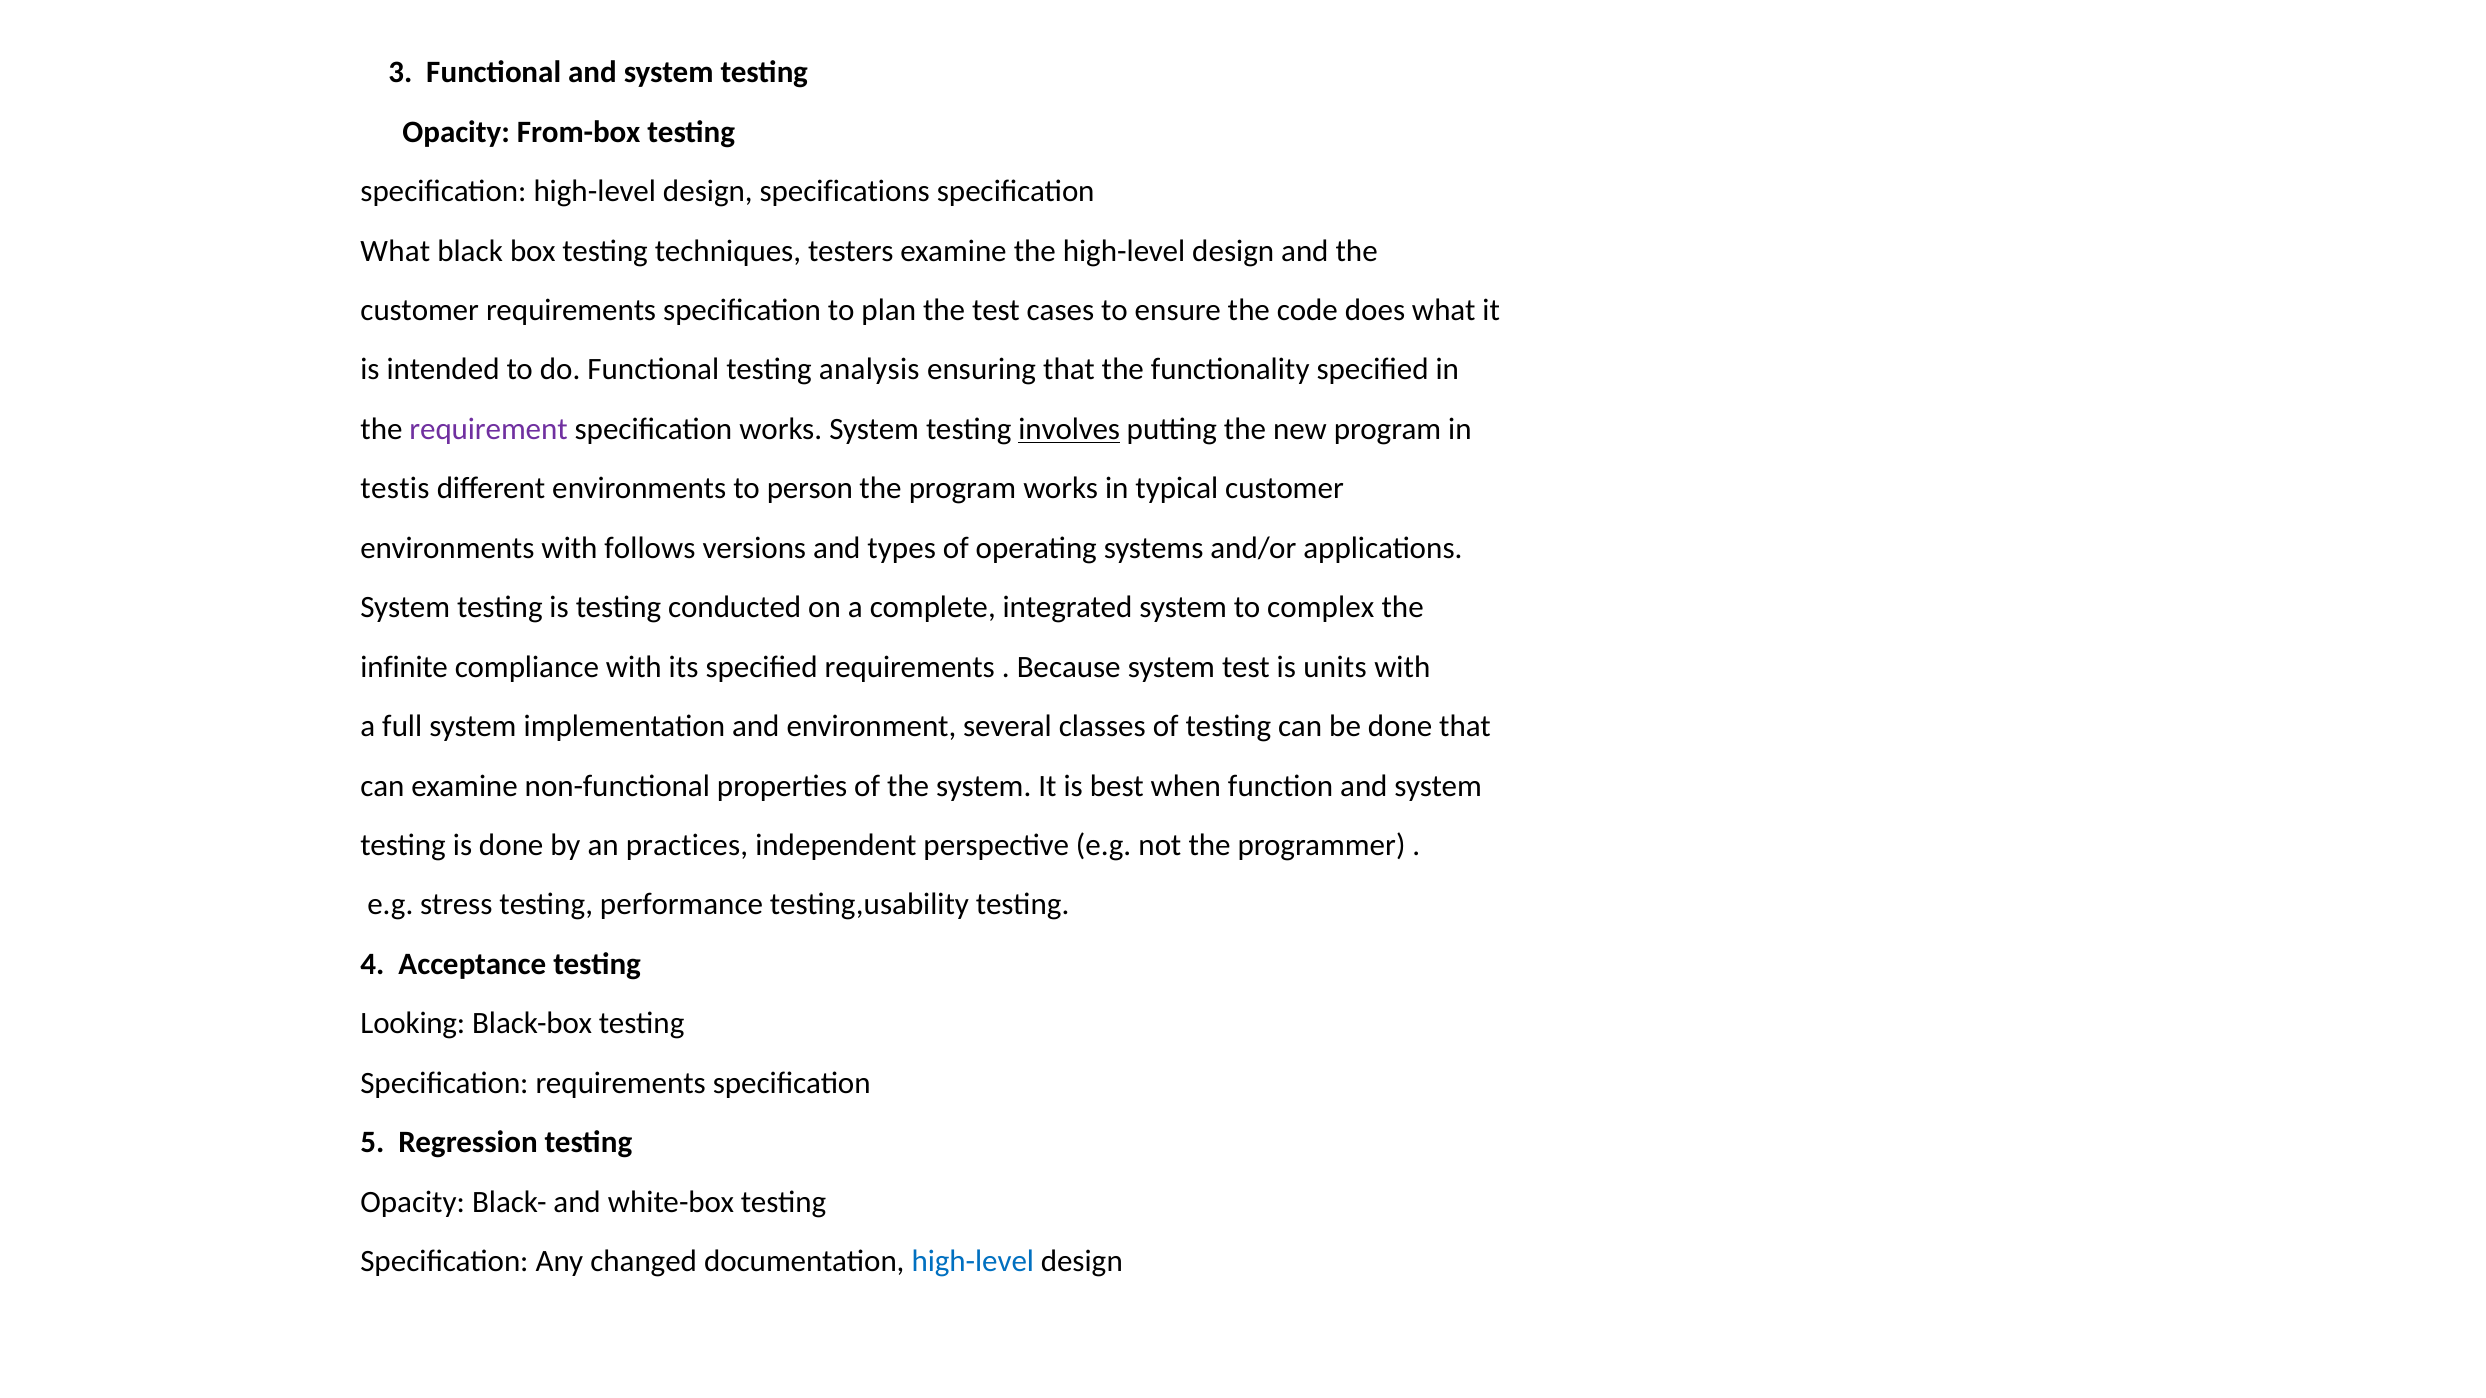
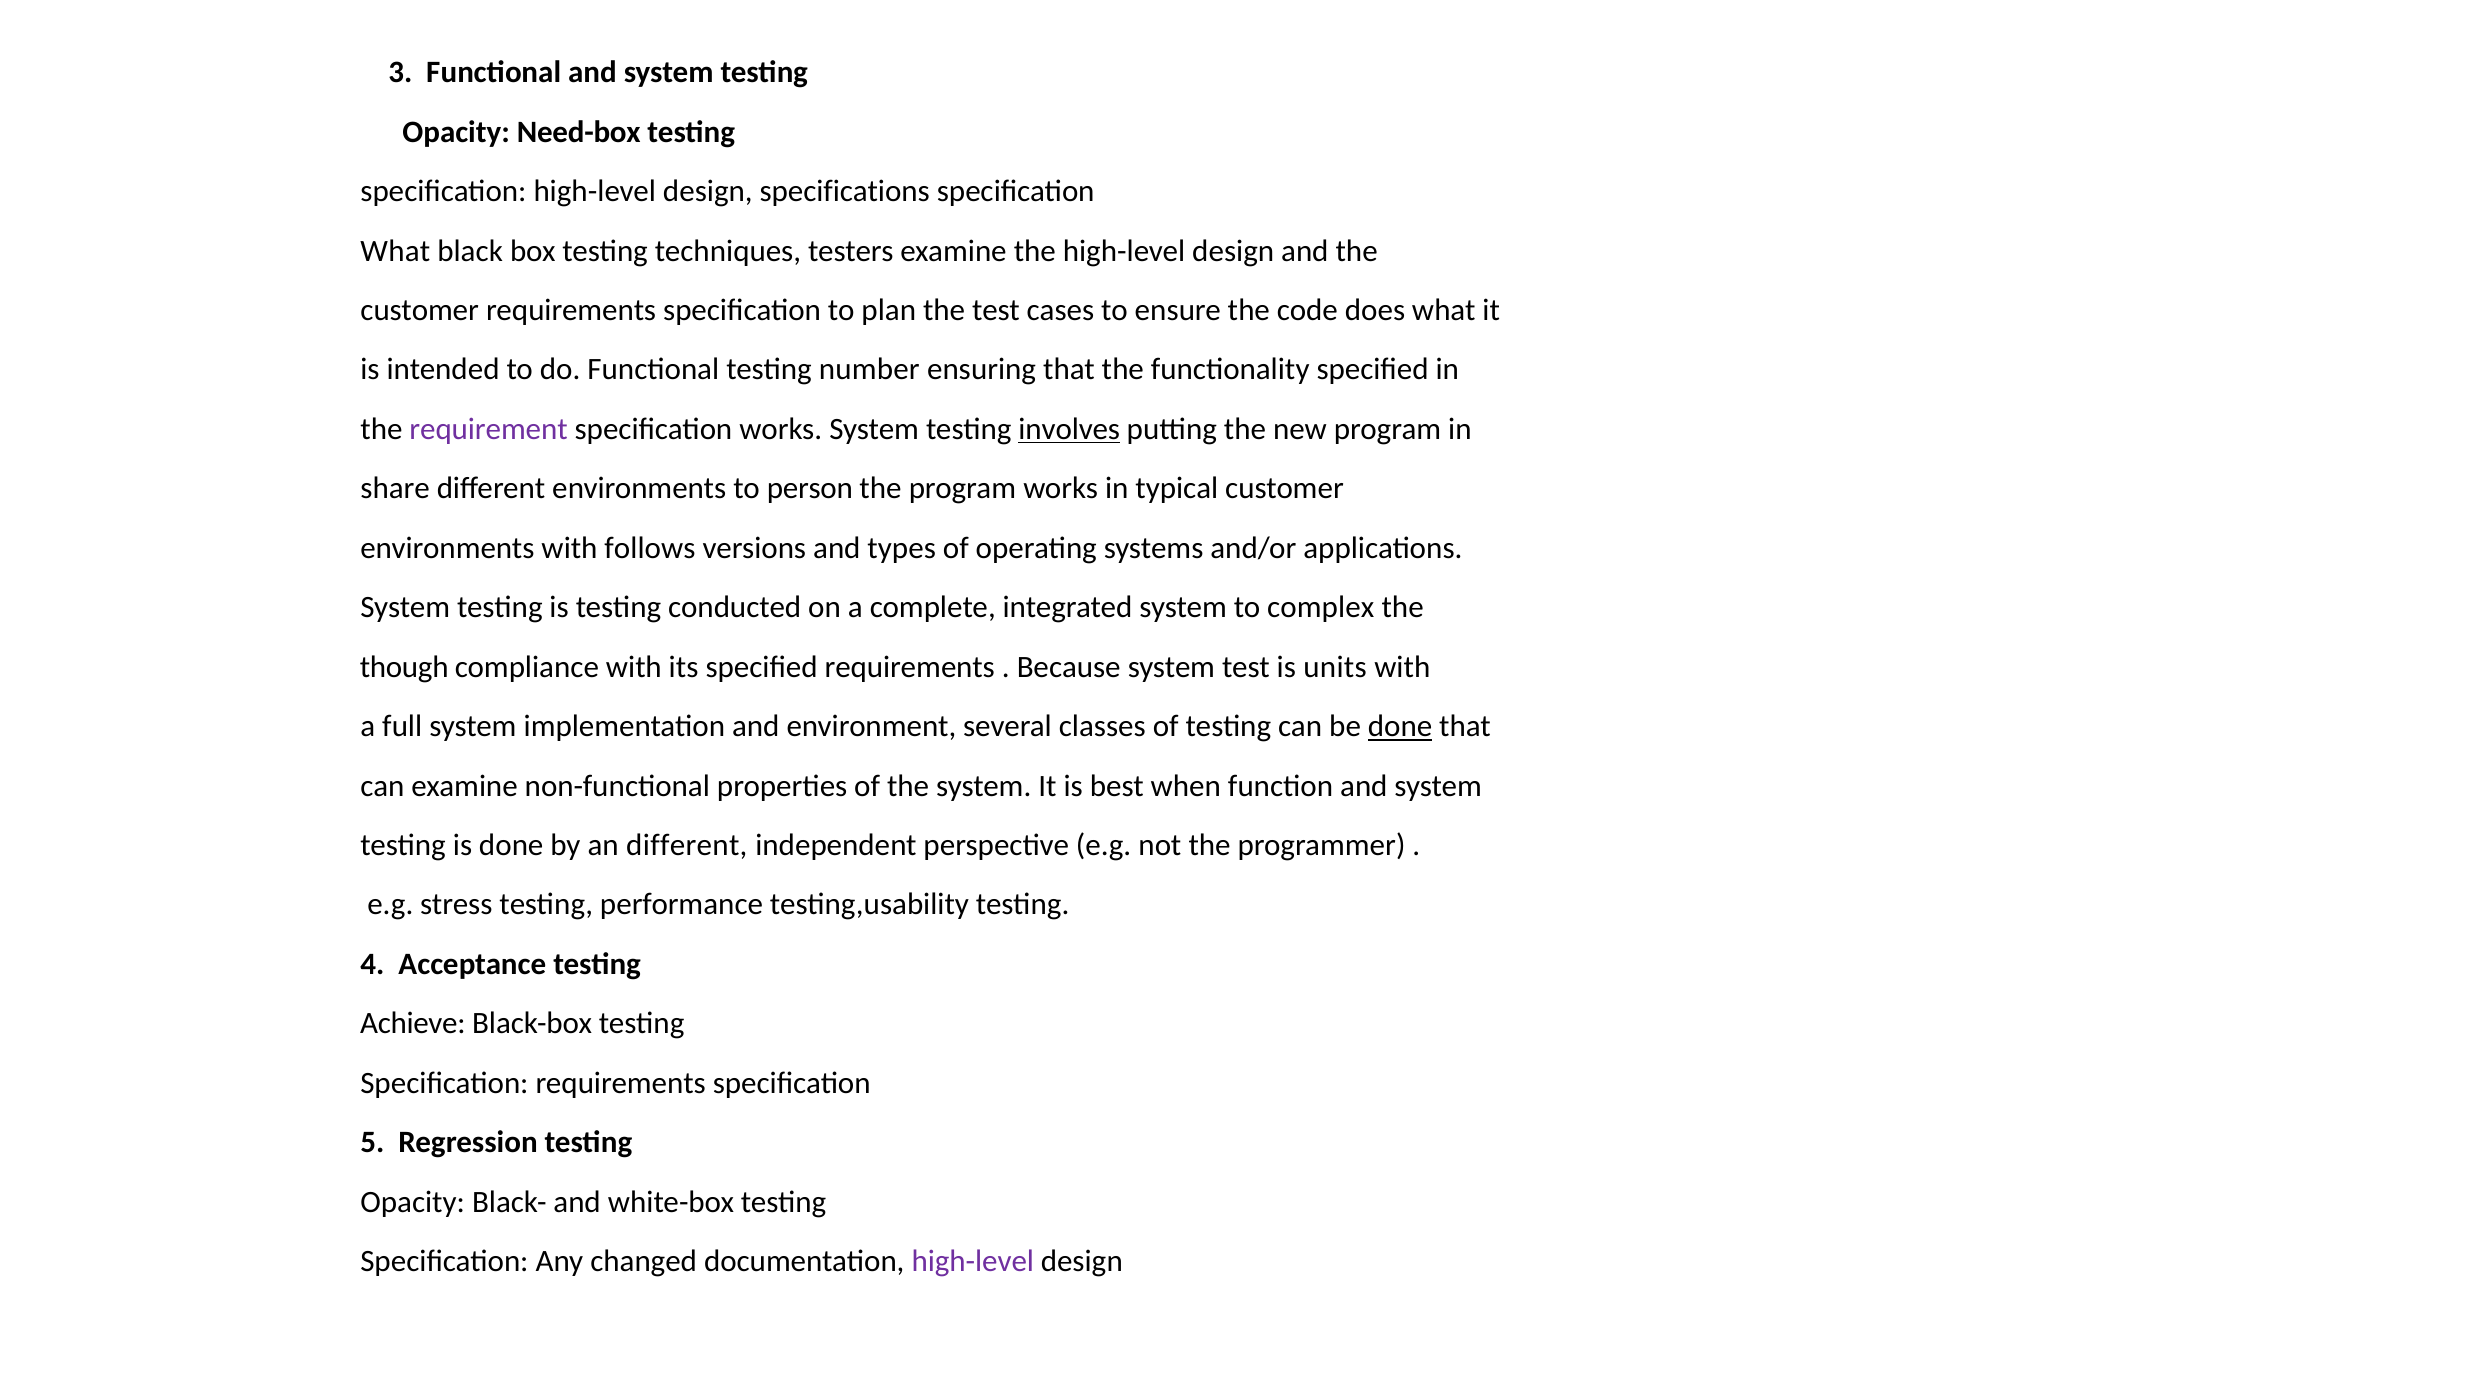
From-box: From-box -> Need-box
analysis: analysis -> number
testis: testis -> share
infinite: infinite -> though
done at (1400, 727) underline: none -> present
an practices: practices -> different
Looking: Looking -> Achieve
high-level at (973, 1262) colour: blue -> purple
